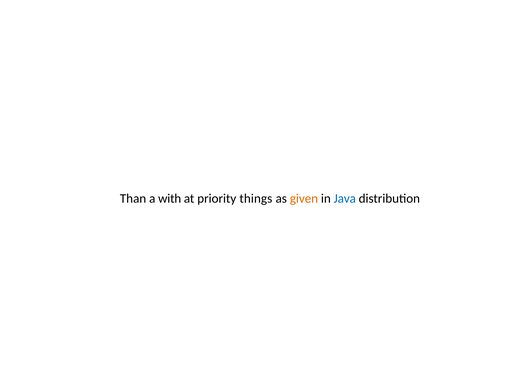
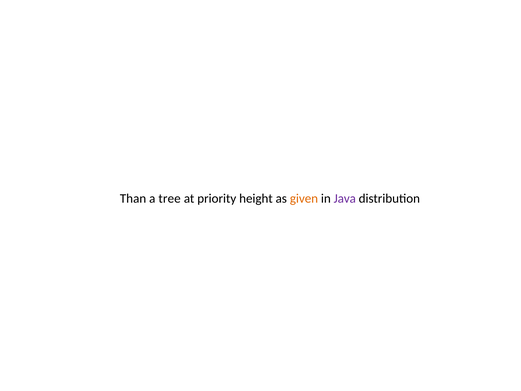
with: with -> tree
things: things -> height
Java colour: blue -> purple
